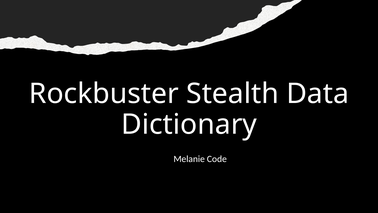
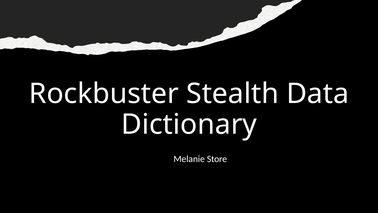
Code: Code -> Store
